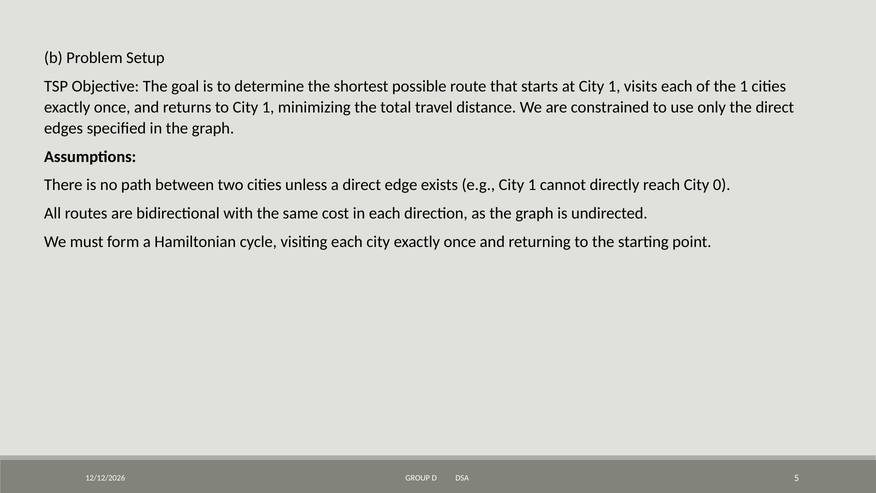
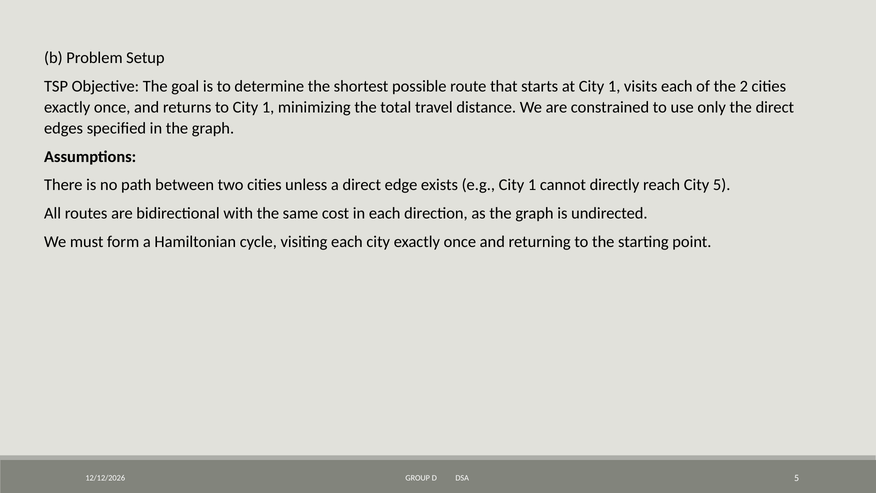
the 1: 1 -> 2
City 0: 0 -> 5
